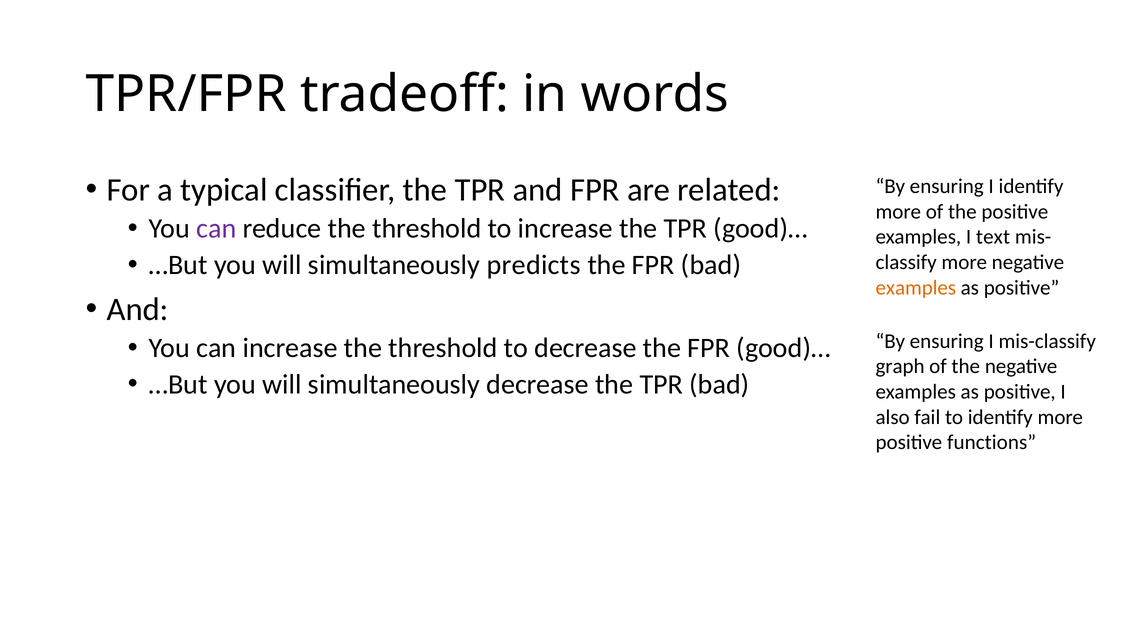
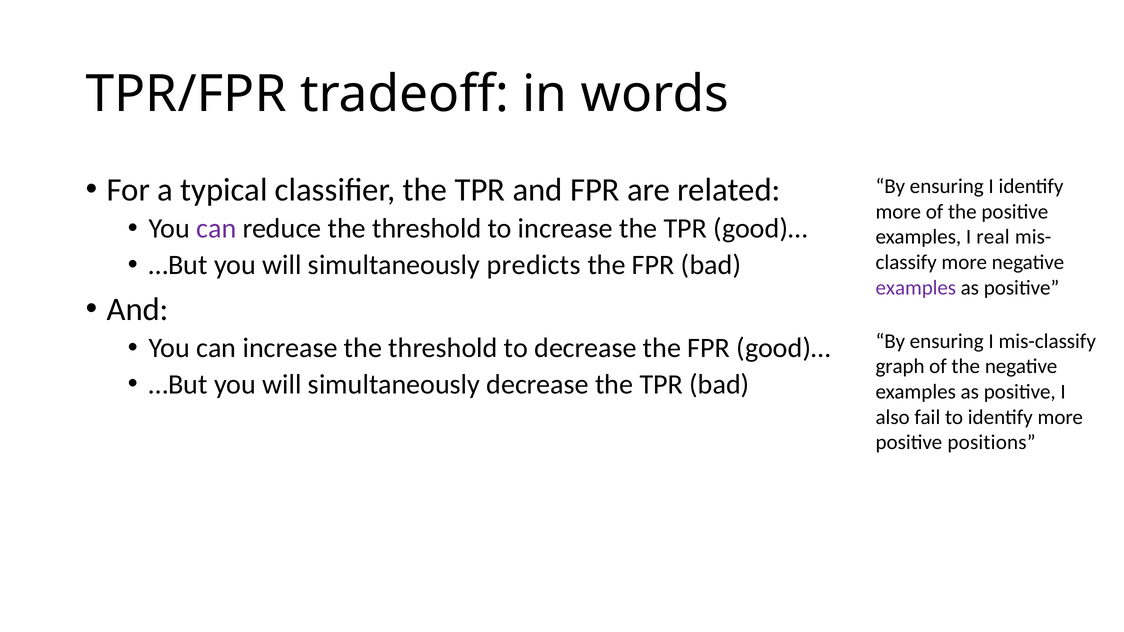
text: text -> real
examples at (916, 288) colour: orange -> purple
functions: functions -> positions
